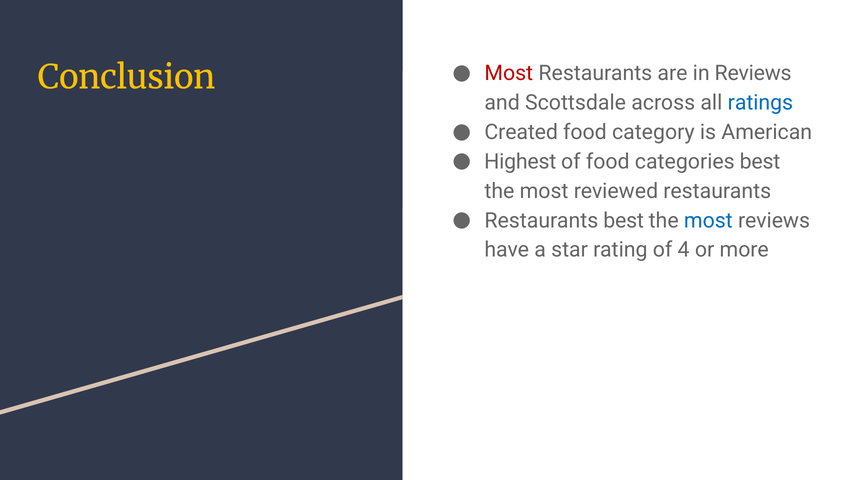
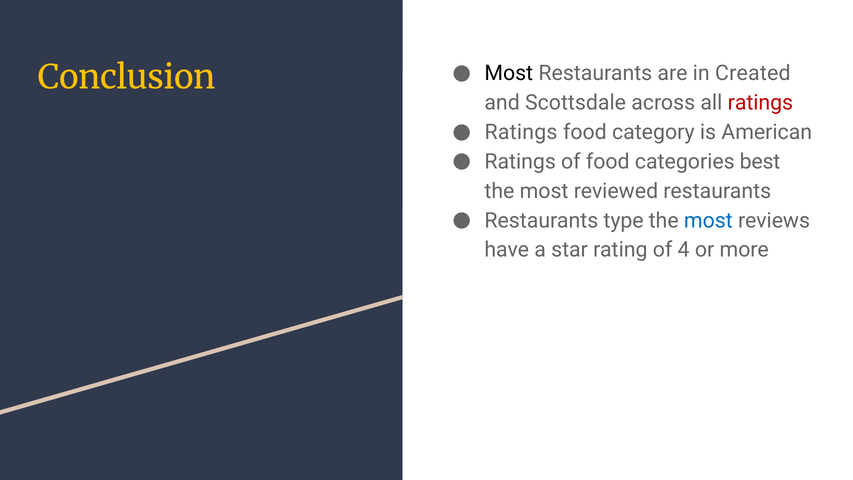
Most at (509, 73) colour: red -> black
in Reviews: Reviews -> Created
ratings at (760, 103) colour: blue -> red
Created at (521, 132): Created -> Ratings
Highest at (520, 162): Highest -> Ratings
Restaurants best: best -> type
